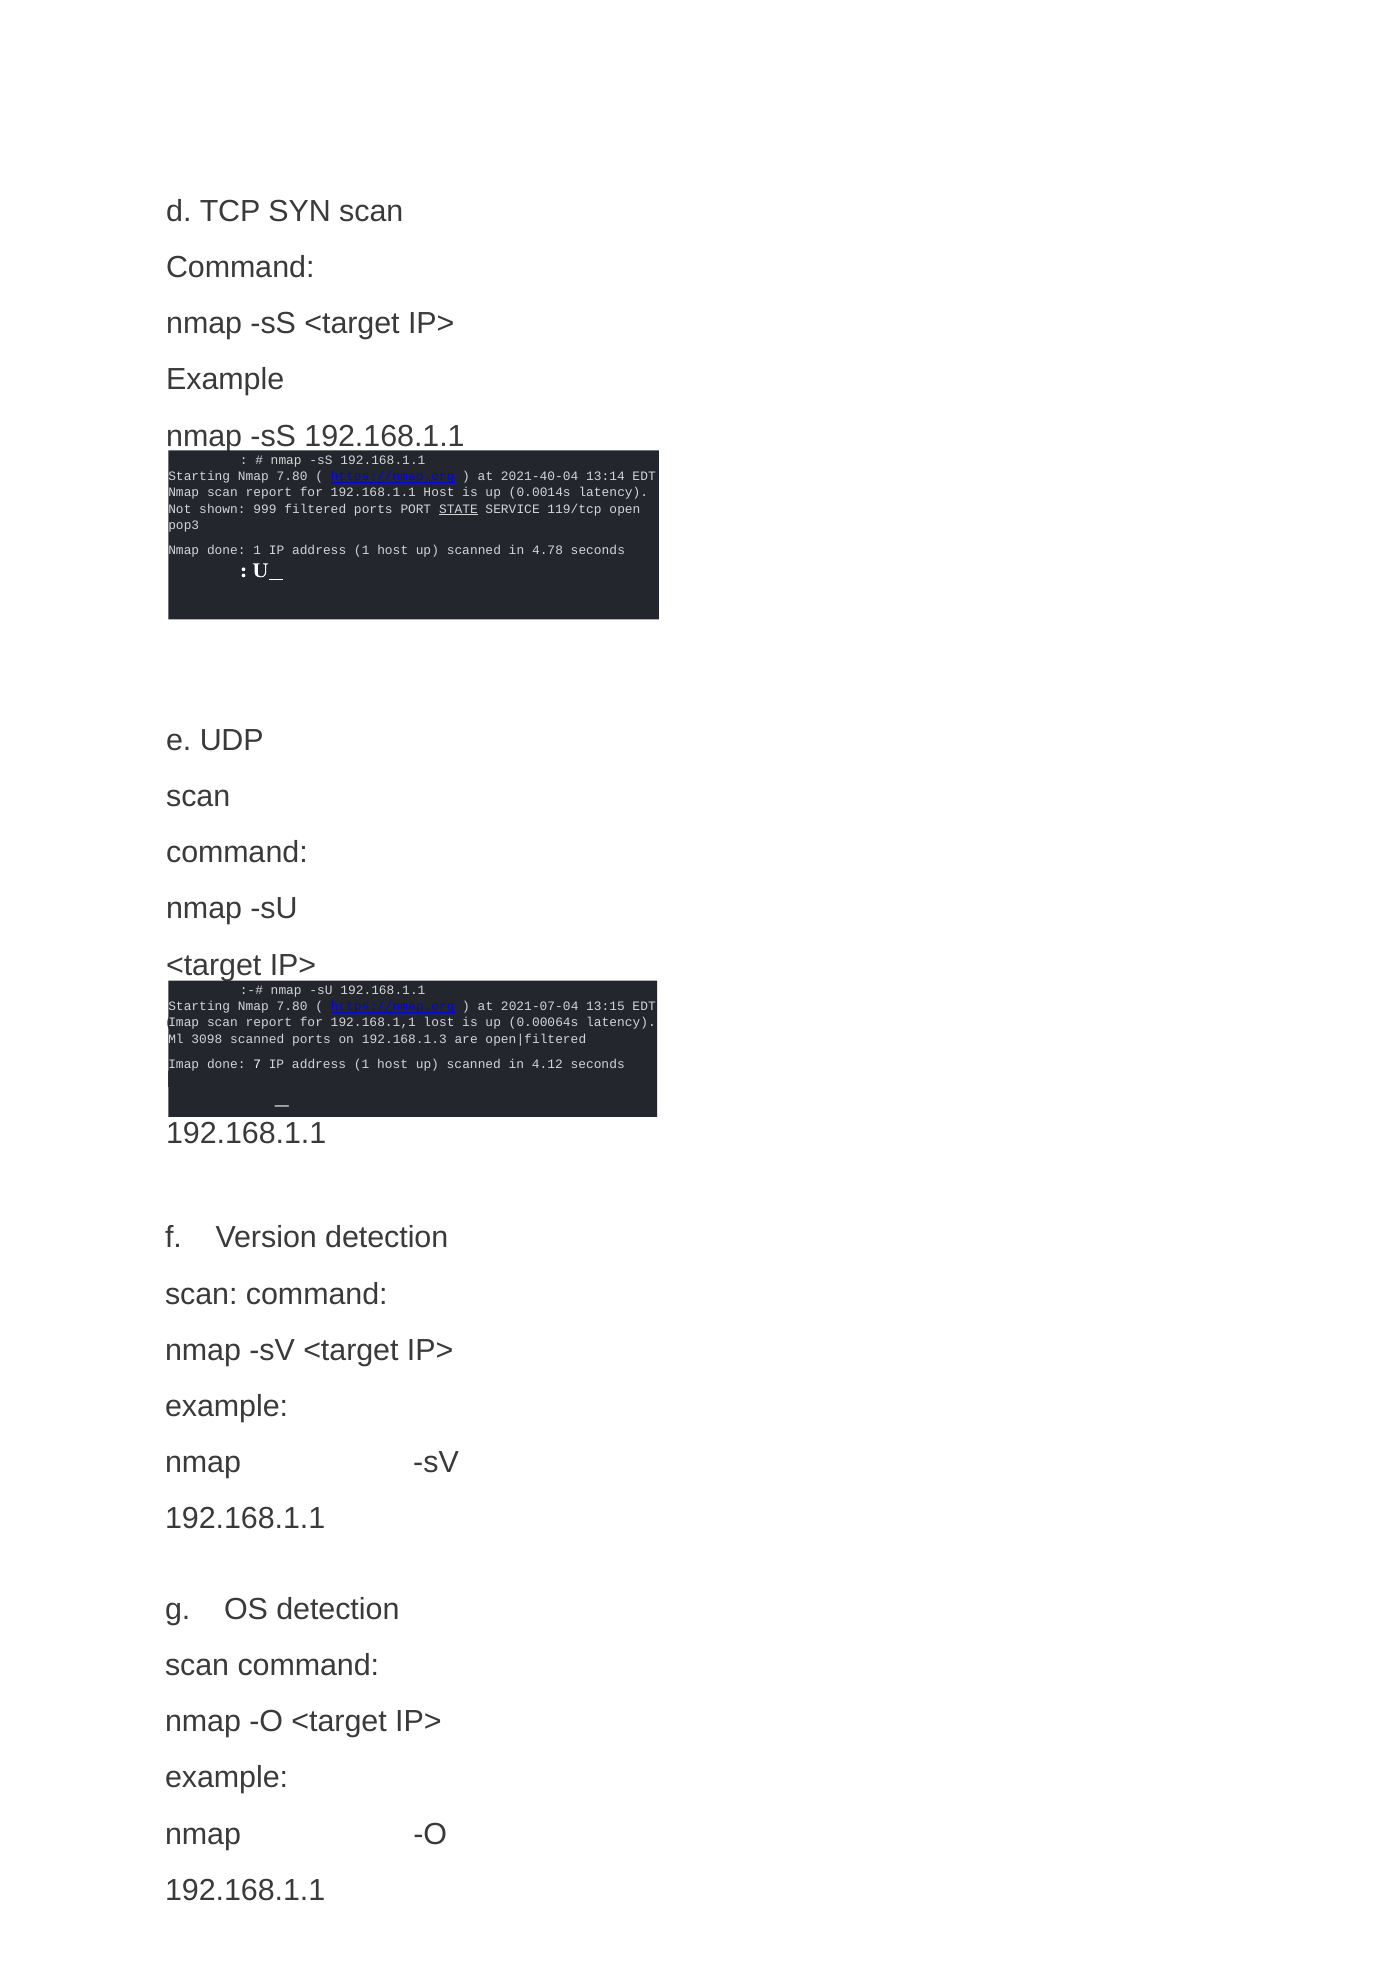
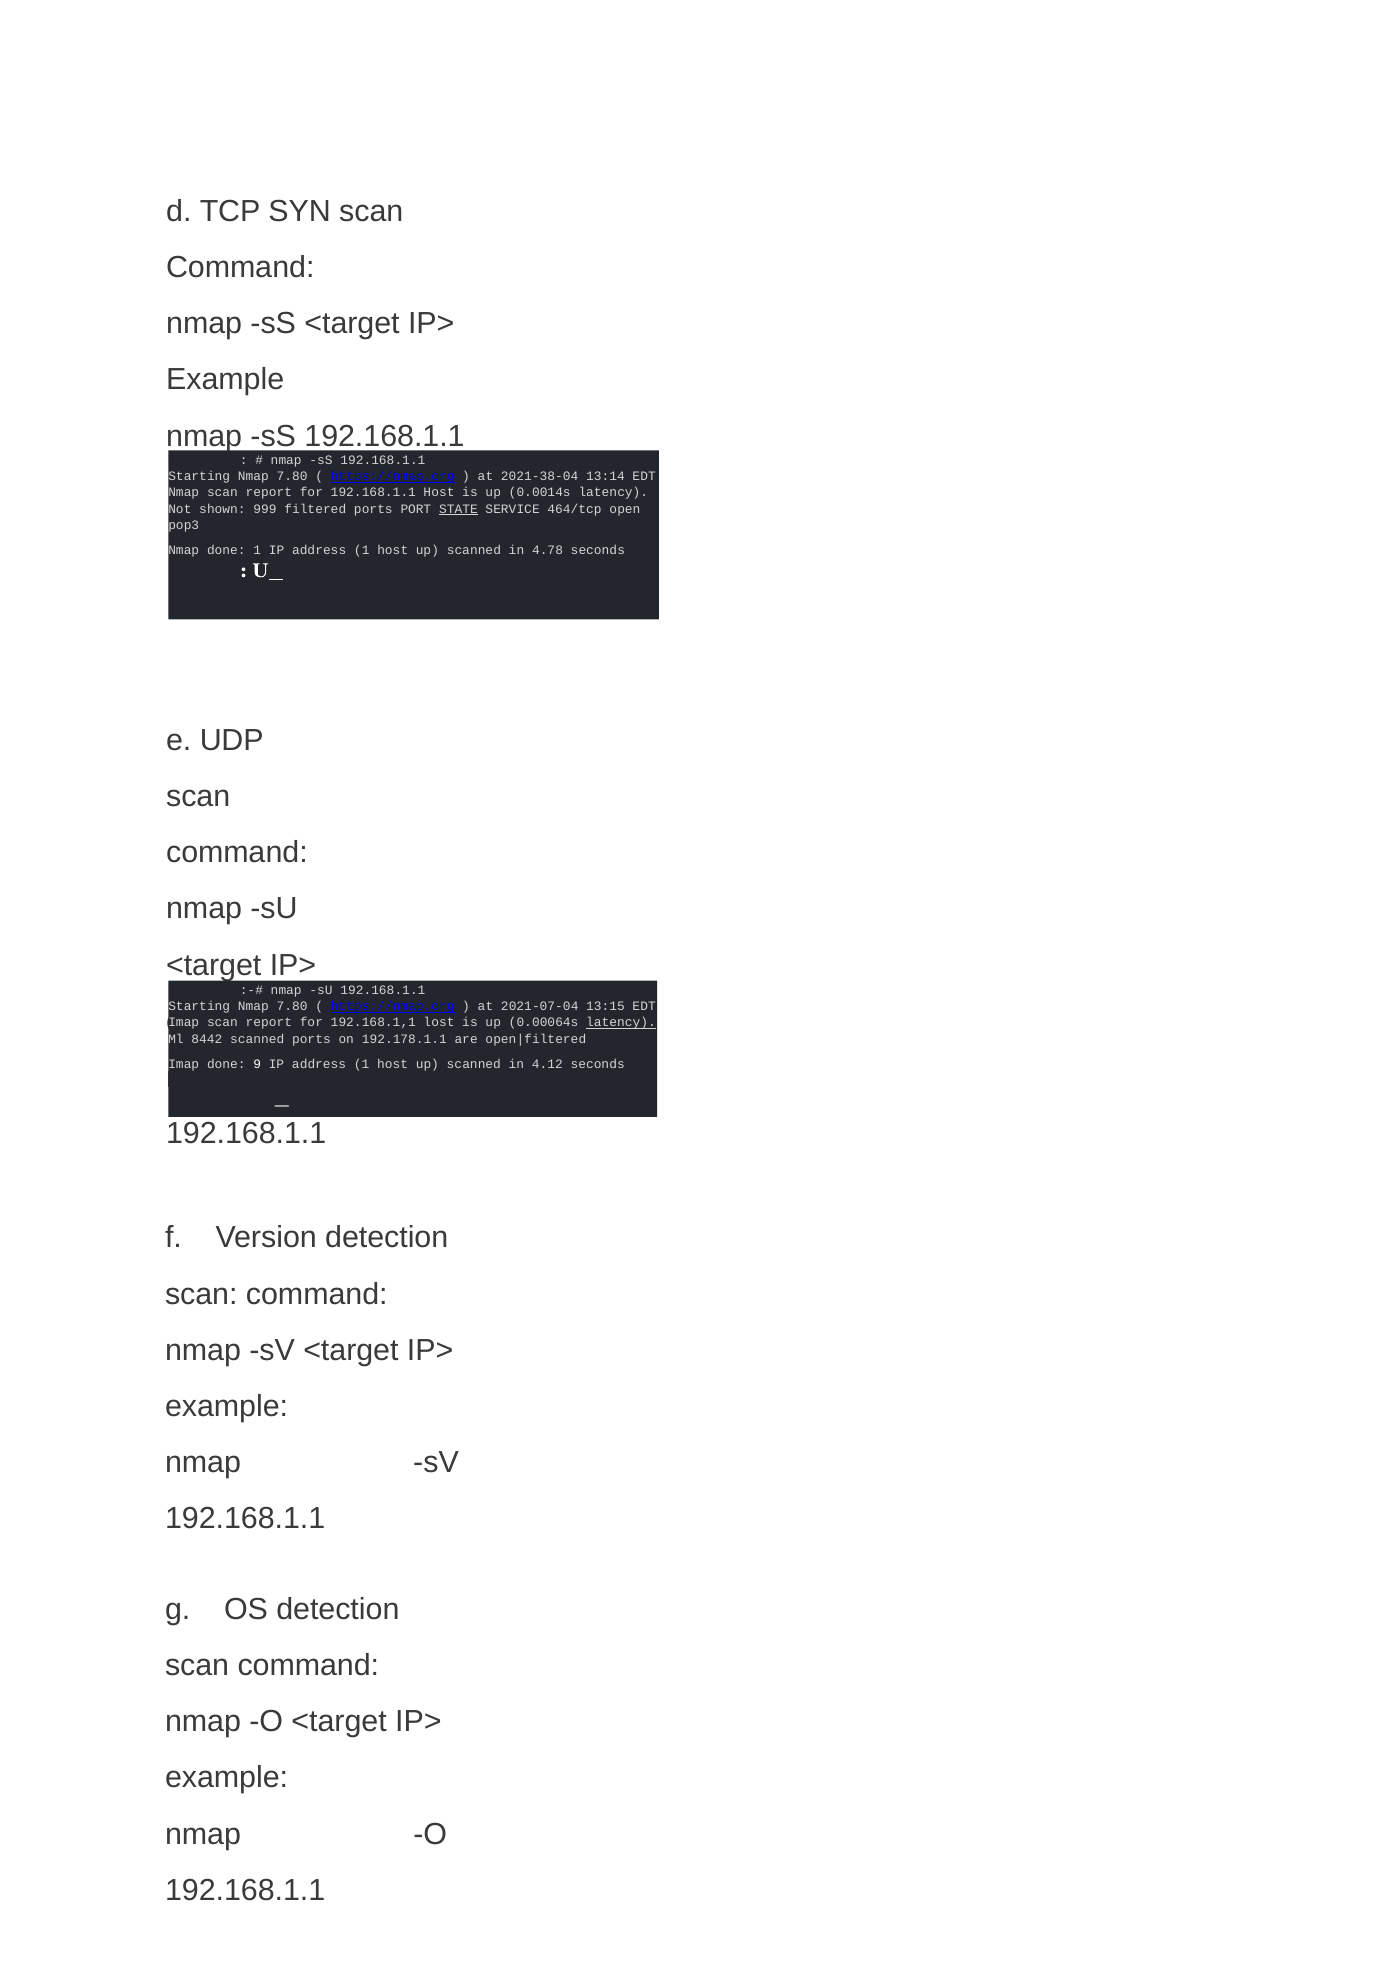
2021-40-04: 2021-40-04 -> 2021-38-04
119/tcp: 119/tcp -> 464/tcp
latency at (621, 1022) underline: none -> present
3098: 3098 -> 8442
192.168.1.3: 192.168.1.3 -> 192.178.1.1
7: 7 -> 9
